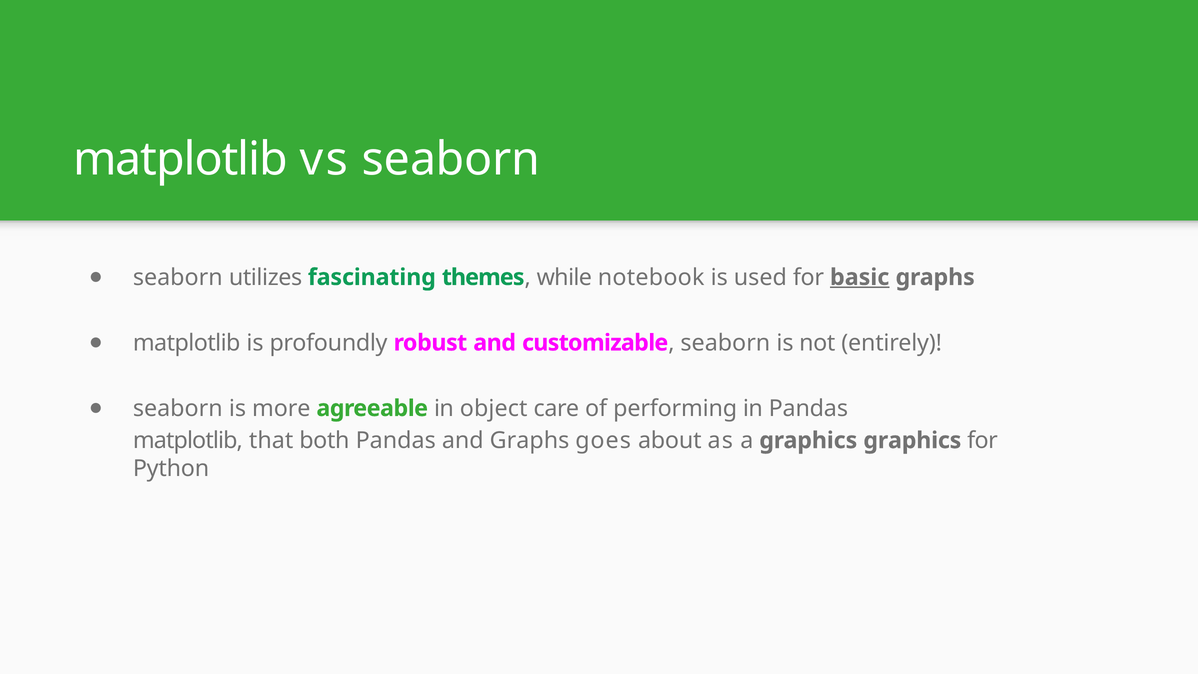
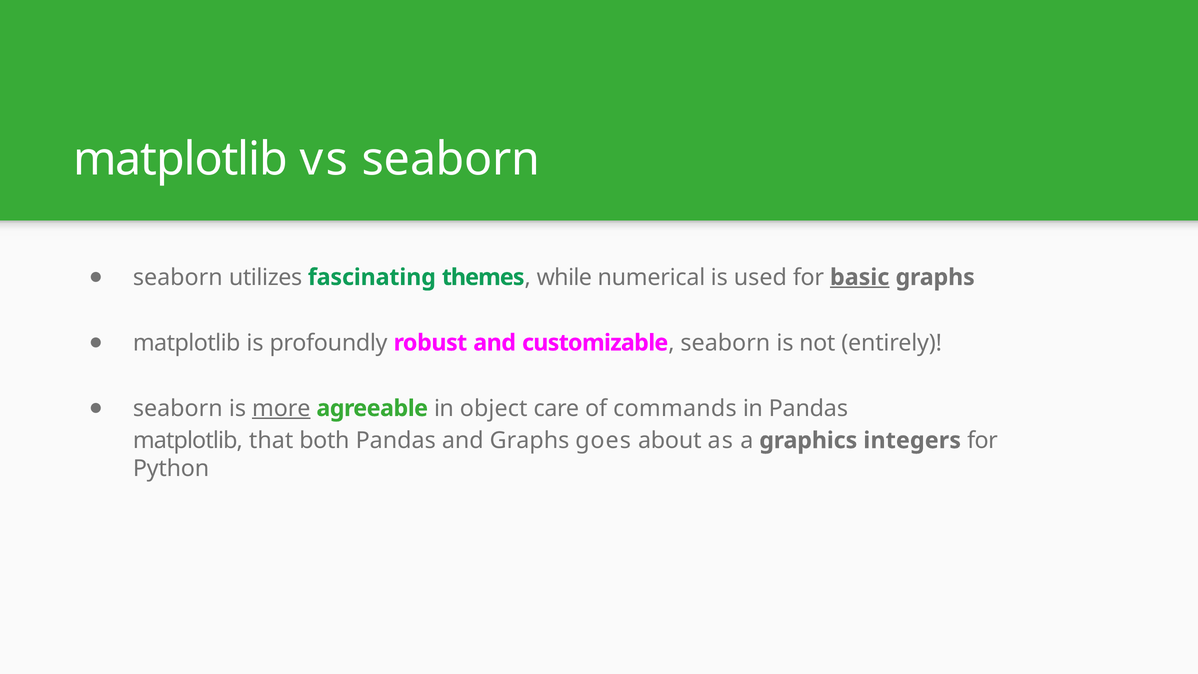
notebook: notebook -> numerical
more underline: none -> present
performing: performing -> commands
graphics graphics: graphics -> integers
